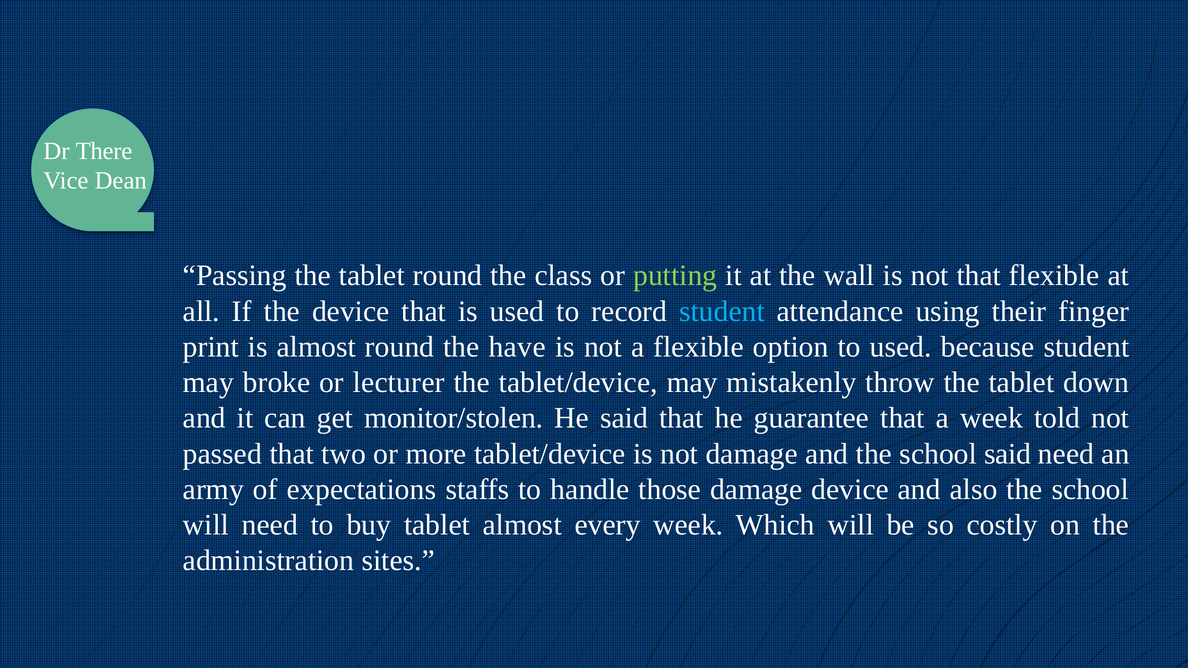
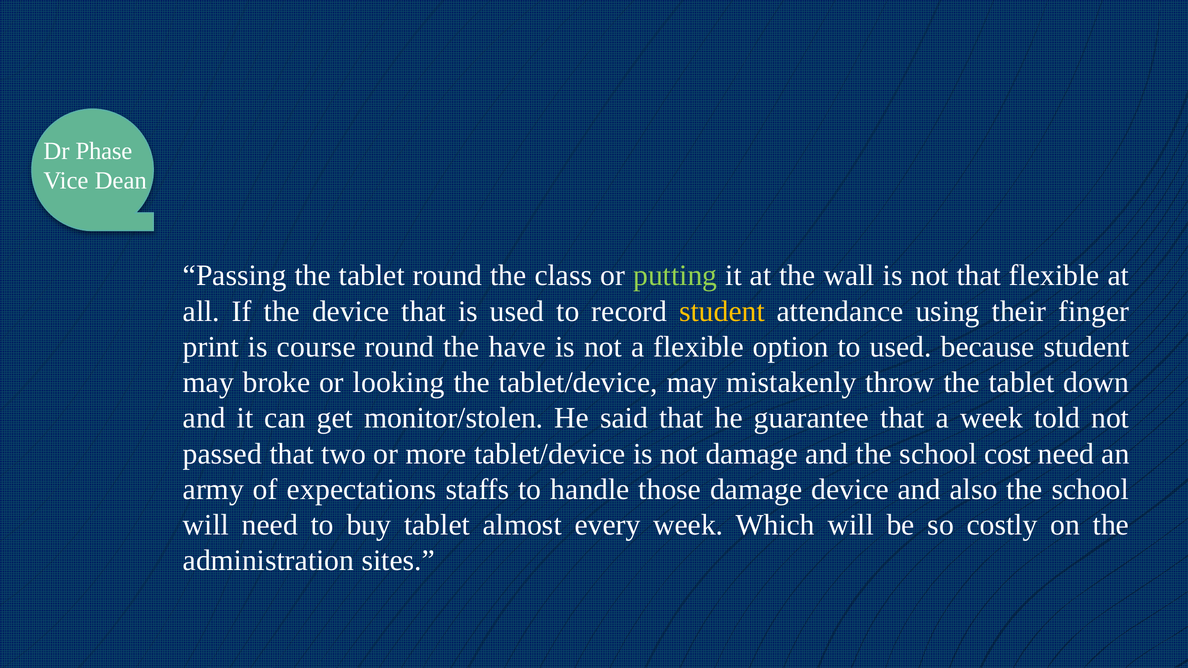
There: There -> Phase
student at (722, 311) colour: light blue -> yellow
is almost: almost -> course
lecturer: lecturer -> looking
school said: said -> cost
